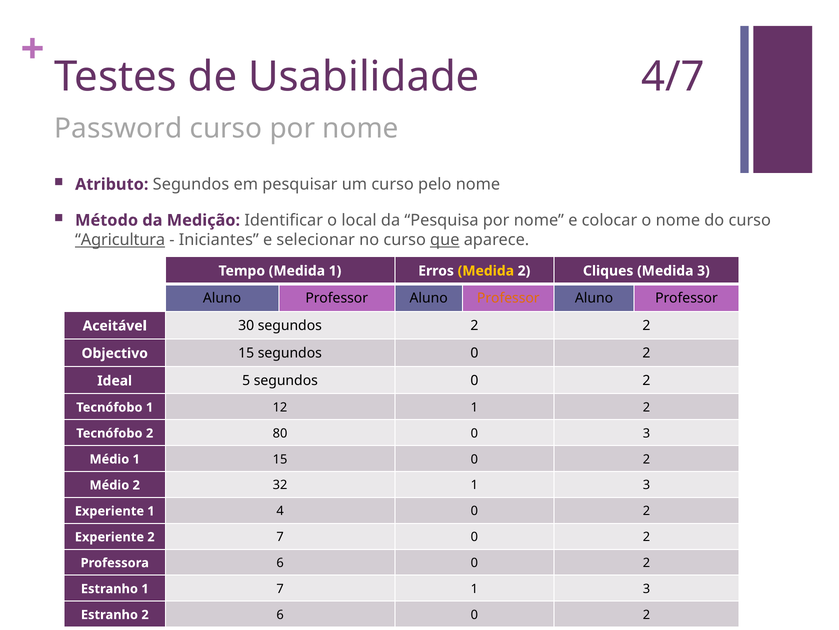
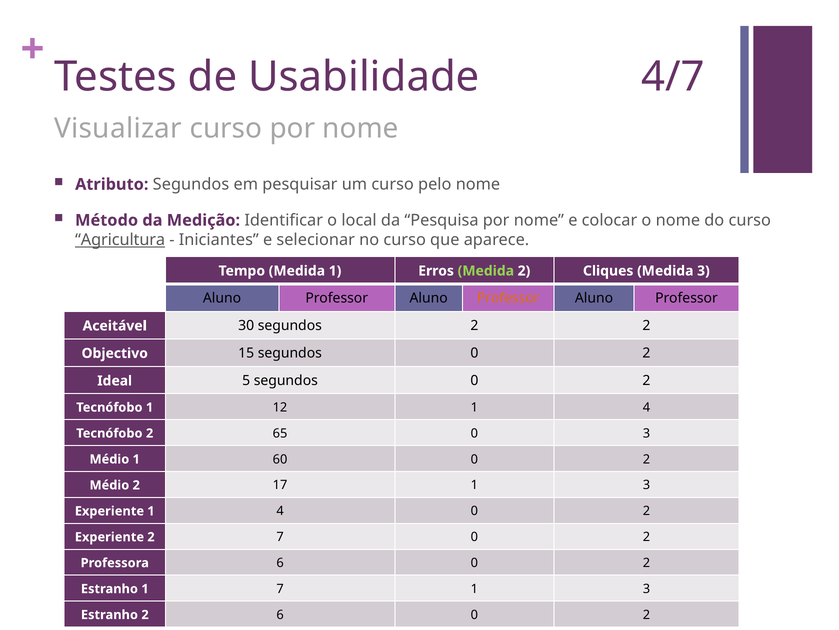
Password: Password -> Visualizar
que underline: present -> none
Medida at (486, 271) colour: yellow -> light green
12 1 2: 2 -> 4
80: 80 -> 65
1 15: 15 -> 60
32: 32 -> 17
